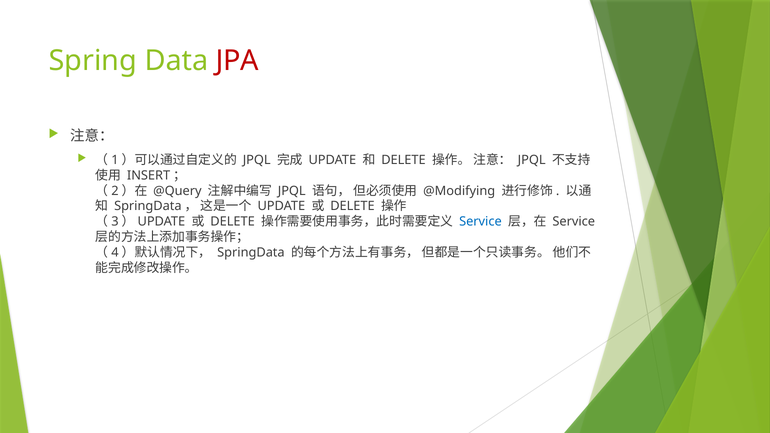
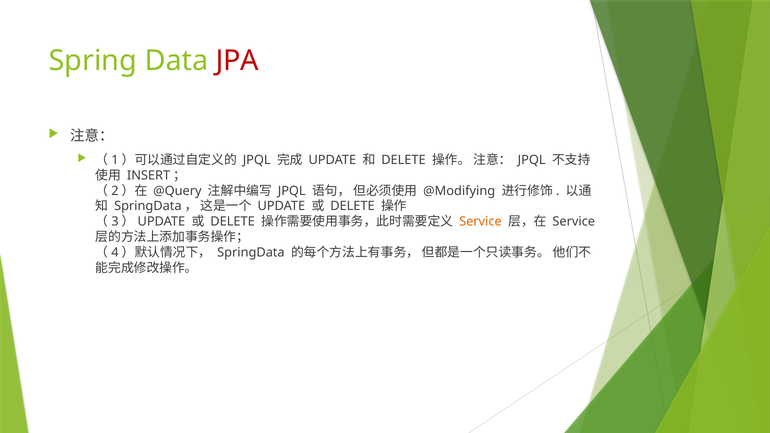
Service at (480, 222) colour: blue -> orange
